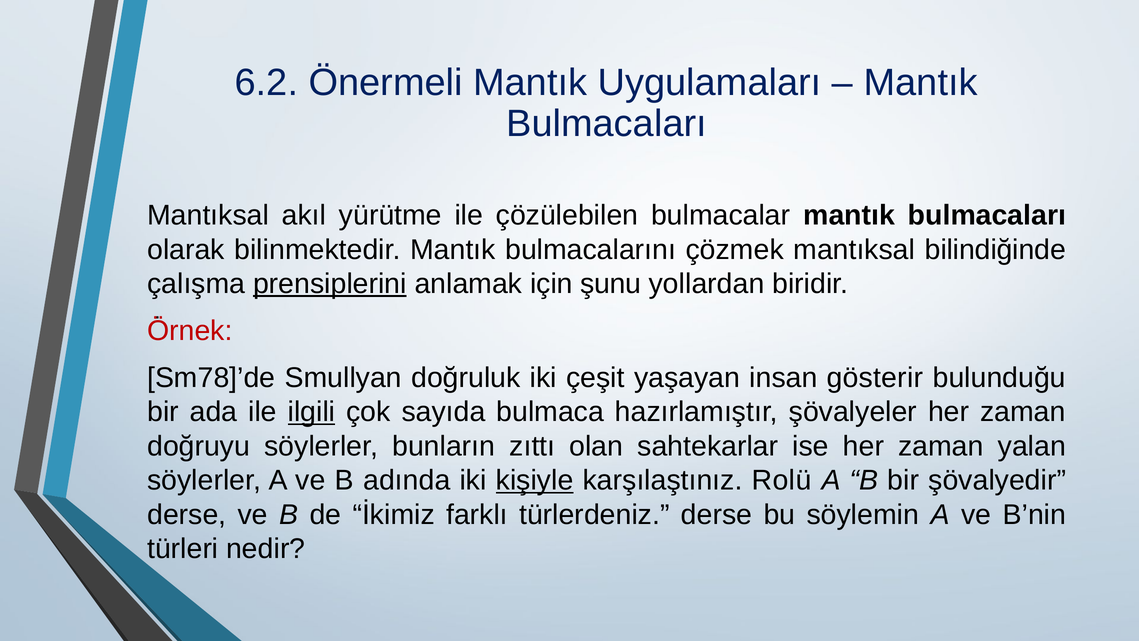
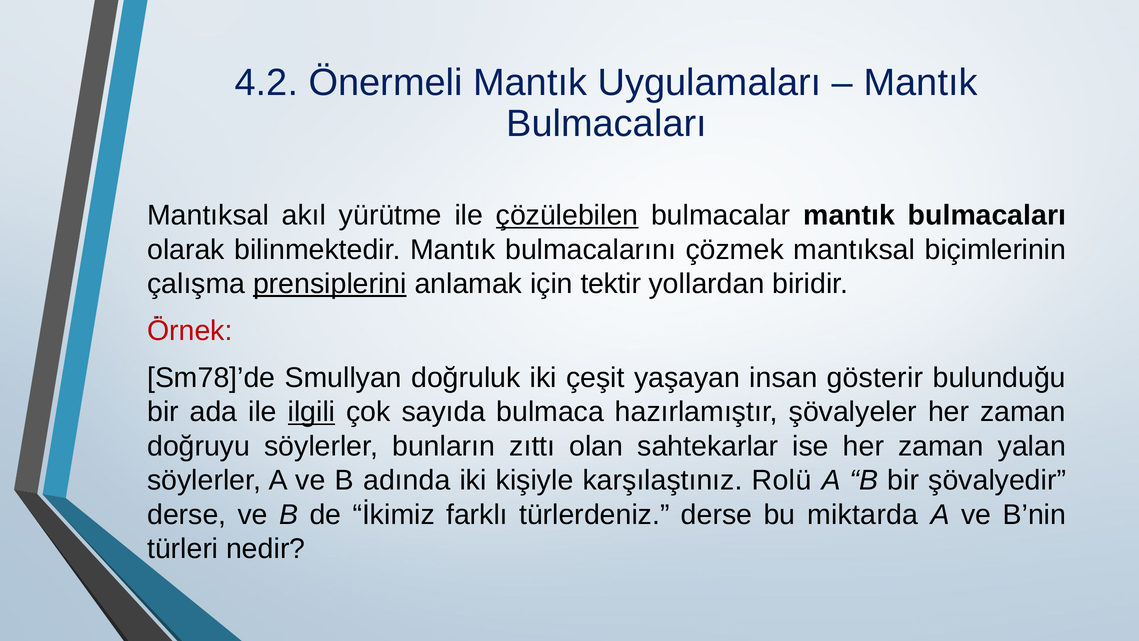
6.2: 6.2 -> 4.2
çözülebilen underline: none -> present
bilindiğinde: bilindiğinde -> biçimlerinin
şunu: şunu -> tektir
kişiyle underline: present -> none
söylemin: söylemin -> miktarda
